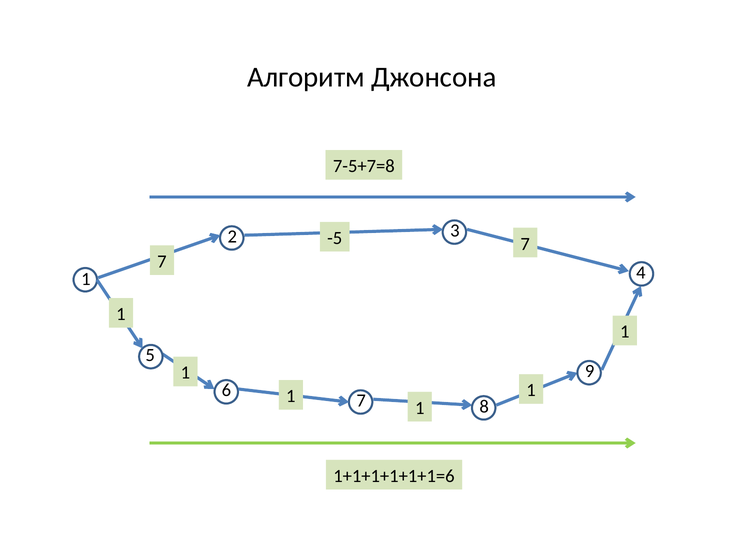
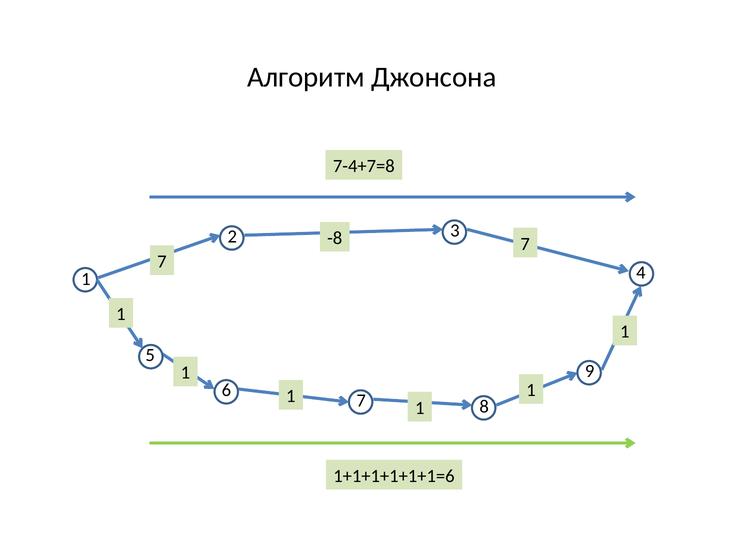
7-5+7=8: 7-5+7=8 -> 7-4+7=8
-5: -5 -> -8
